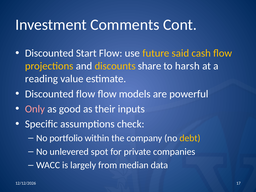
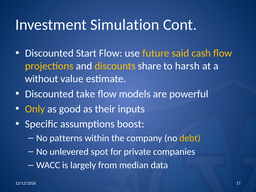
Comments: Comments -> Simulation
reading: reading -> without
Discounted flow: flow -> take
Only colour: pink -> yellow
check: check -> boost
portfolio: portfolio -> patterns
